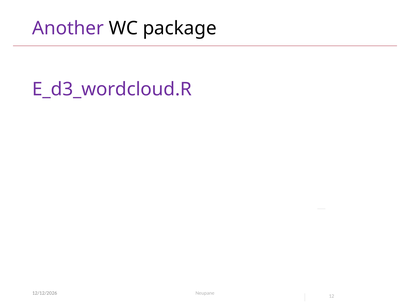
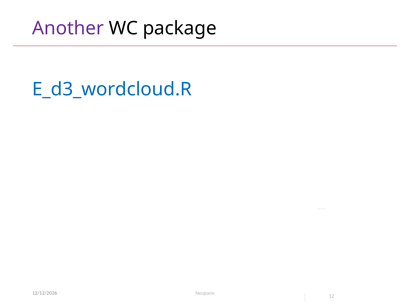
E_d3_wordcloud.R colour: purple -> blue
